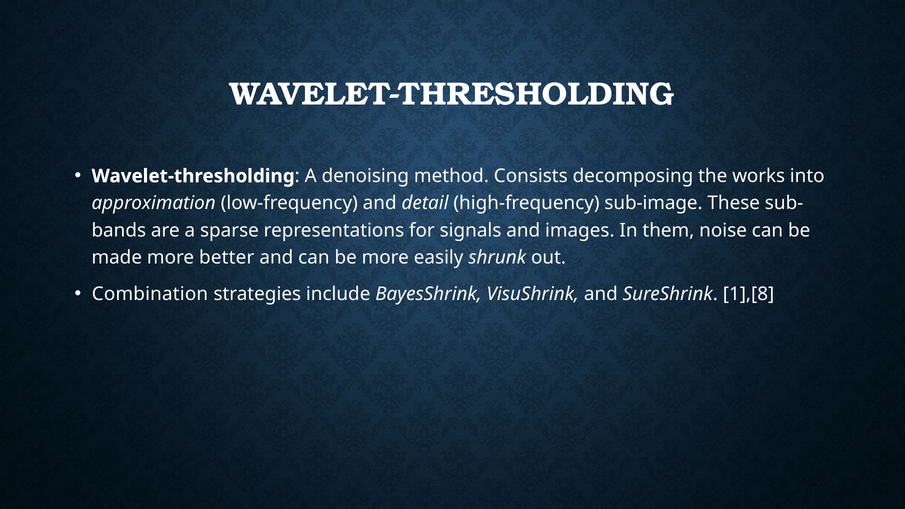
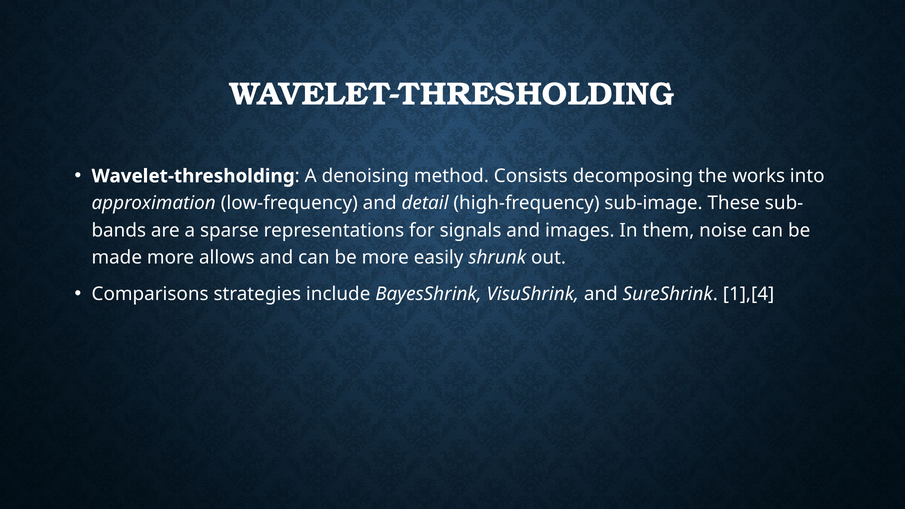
better: better -> allows
Combination: Combination -> Comparisons
1],[8: 1],[8 -> 1],[4
